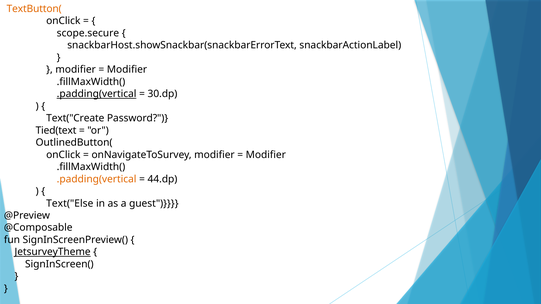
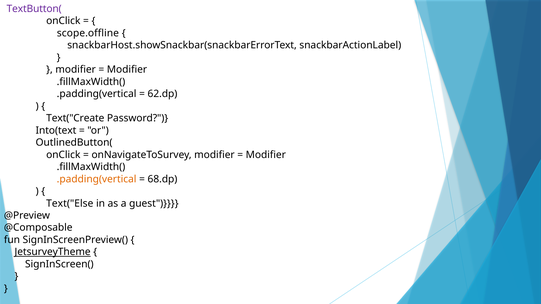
TextButton( colour: orange -> purple
scope.secure: scope.secure -> scope.offline
.padding(vertical at (97, 94) underline: present -> none
30.dp: 30.dp -> 62.dp
Tied(text: Tied(text -> Into(text
44.dp: 44.dp -> 68.dp
